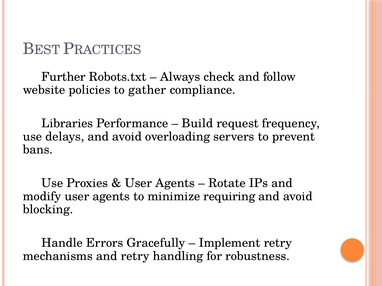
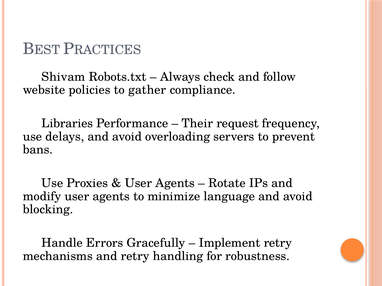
Further: Further -> Shivam
Build: Build -> Their
requiring: requiring -> language
